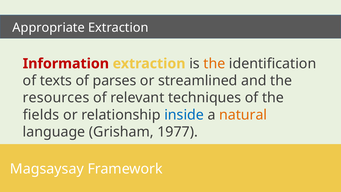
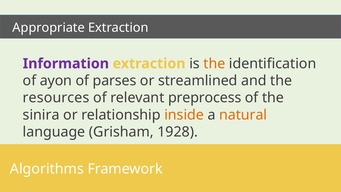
Information colour: red -> purple
texts: texts -> ayon
techniques: techniques -> preprocess
fields: fields -> sinira
inside colour: blue -> orange
1977: 1977 -> 1928
Magsaysay: Magsaysay -> Algorithms
